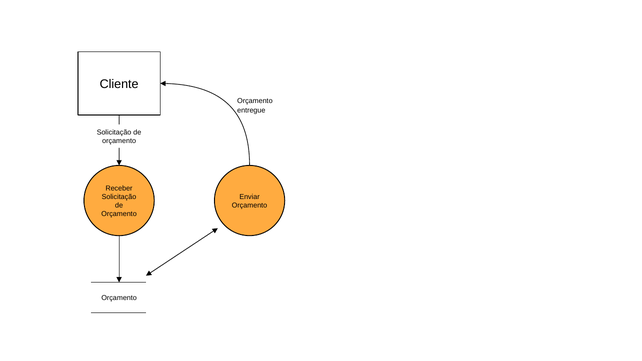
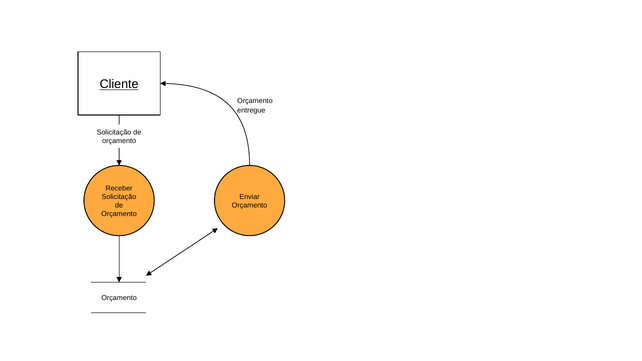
Cliente underline: none -> present
